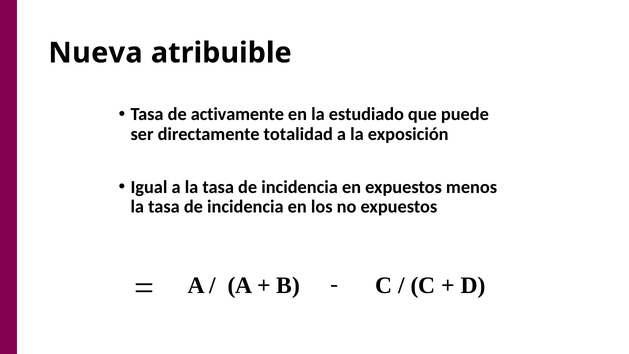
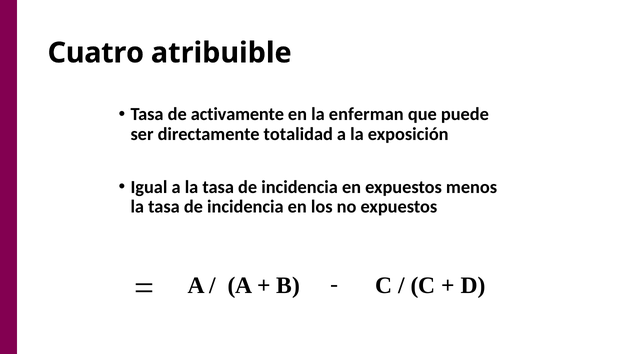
Nueva: Nueva -> Cuatro
estudiado: estudiado -> enferman
